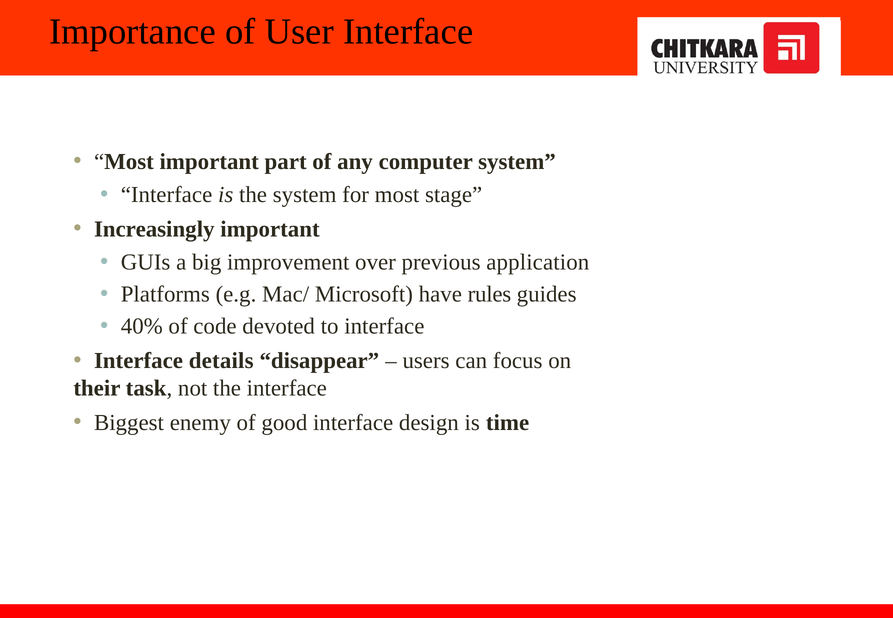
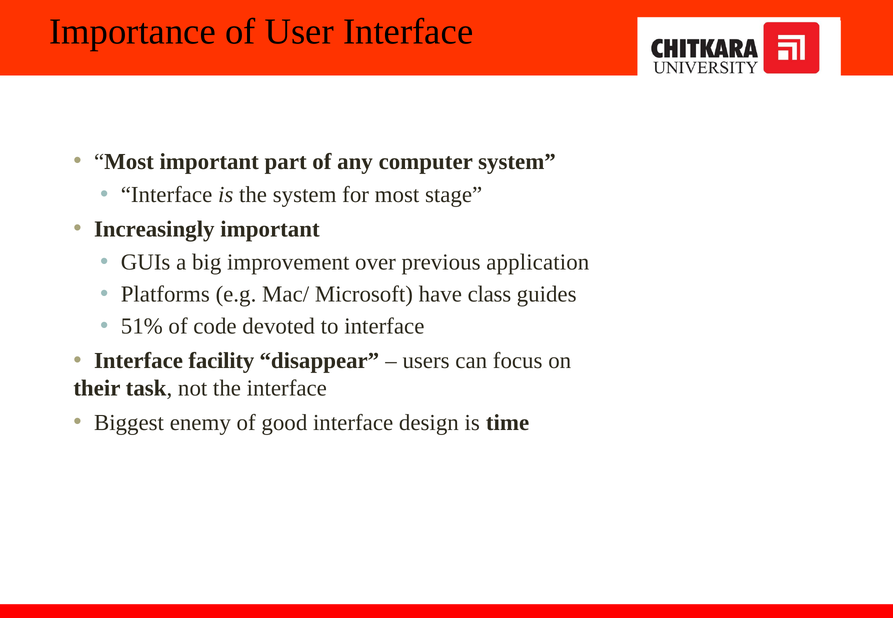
rules: rules -> class
40%: 40% -> 51%
details: details -> facility
